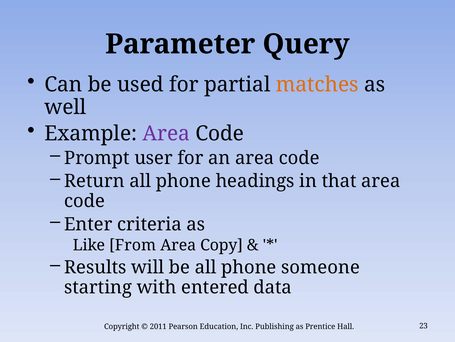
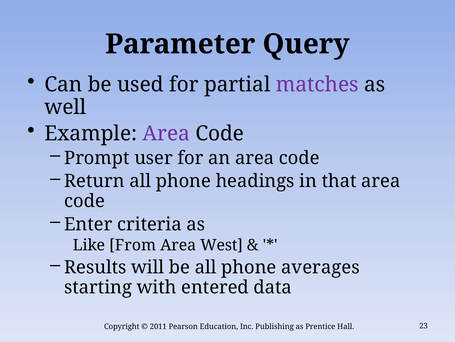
matches colour: orange -> purple
Copy: Copy -> West
someone: someone -> averages
